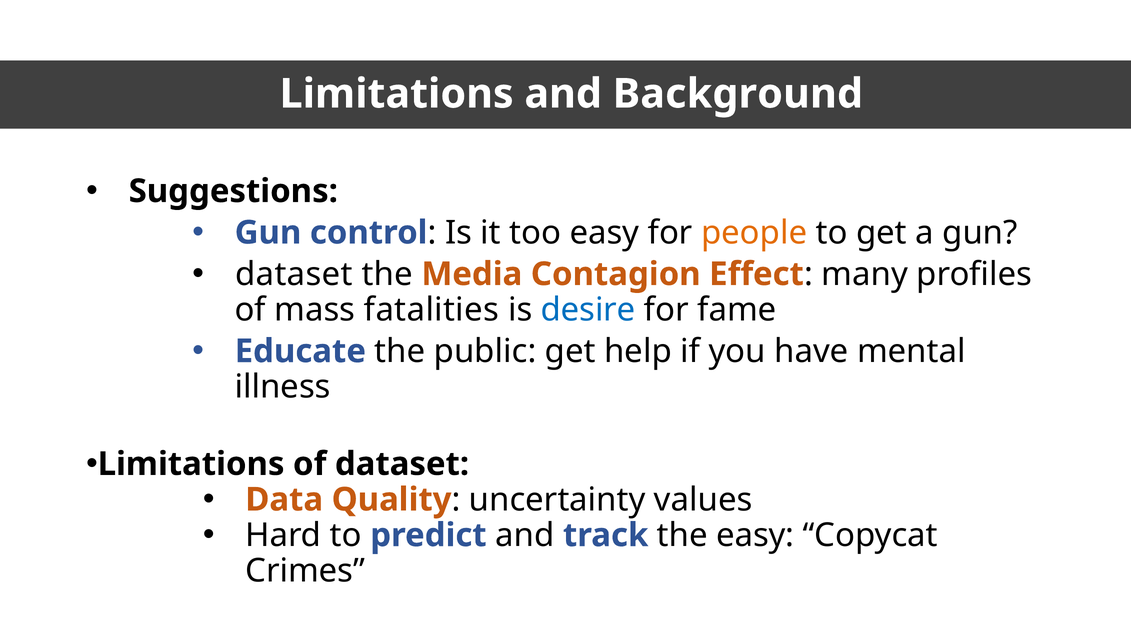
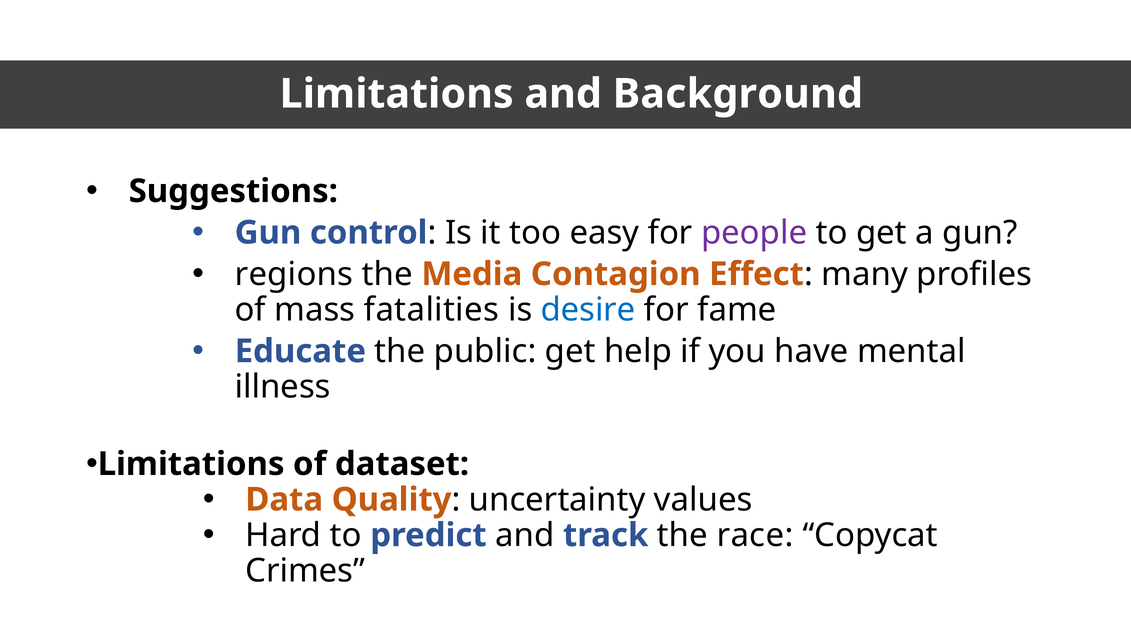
people colour: orange -> purple
dataset at (294, 274): dataset -> regions
the easy: easy -> race
